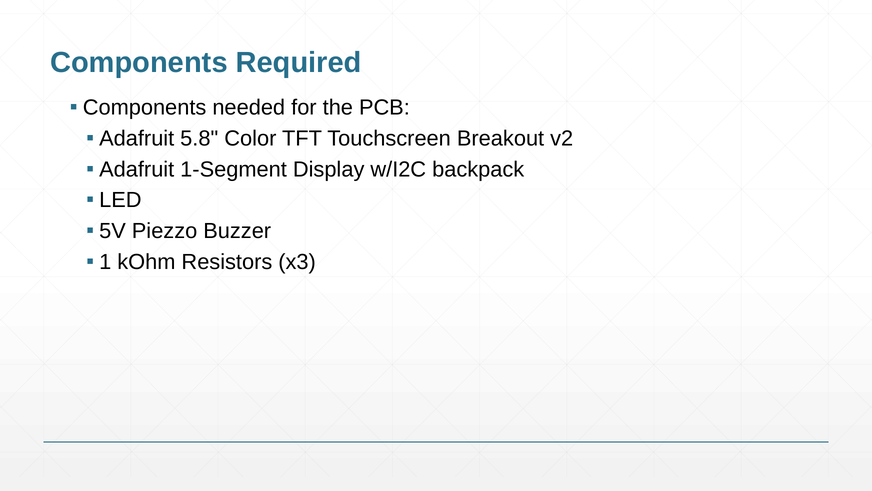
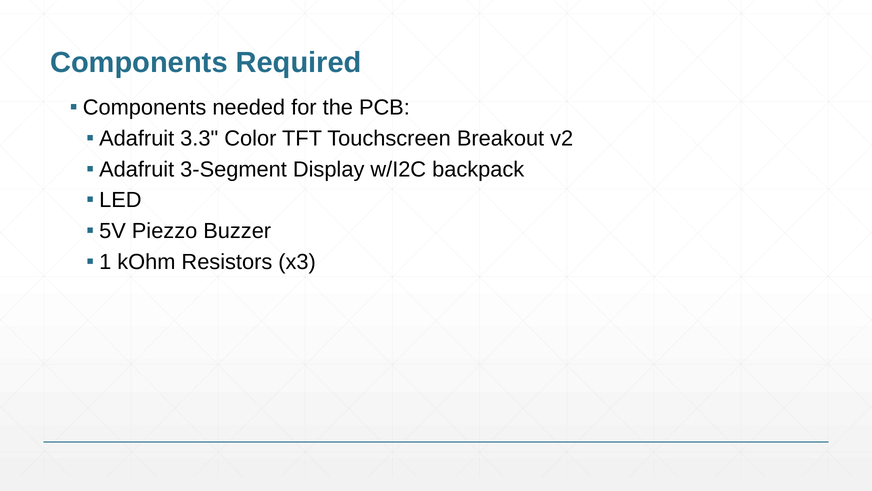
5.8: 5.8 -> 3.3
1-Segment: 1-Segment -> 3-Segment
